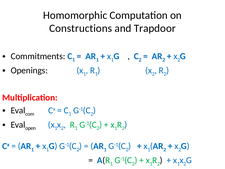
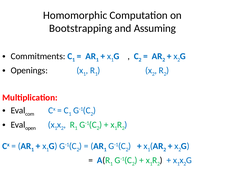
Constructions: Constructions -> Bootstrapping
Trapdoor: Trapdoor -> Assuming
